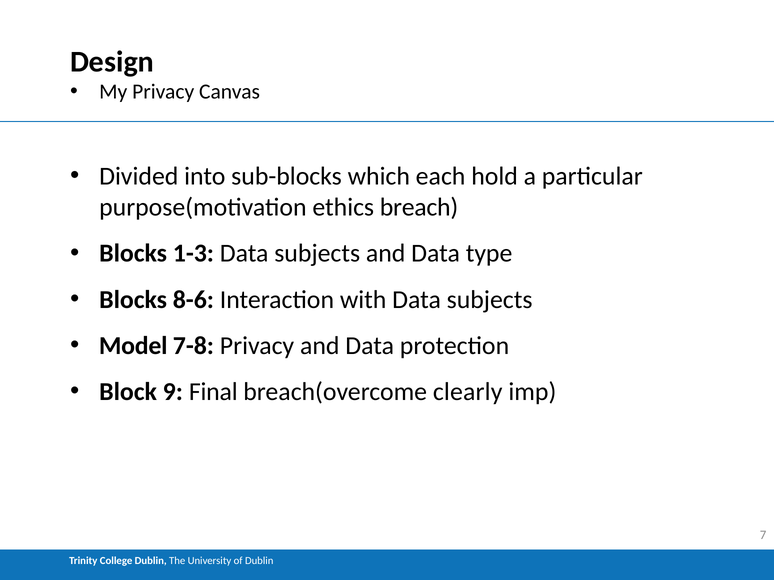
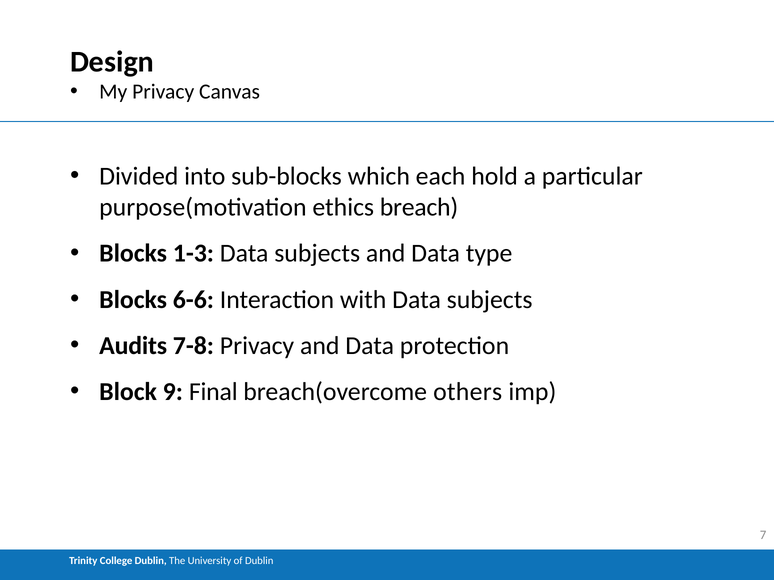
8-6: 8-6 -> 6-6
Model: Model -> Audits
clearly: clearly -> others
